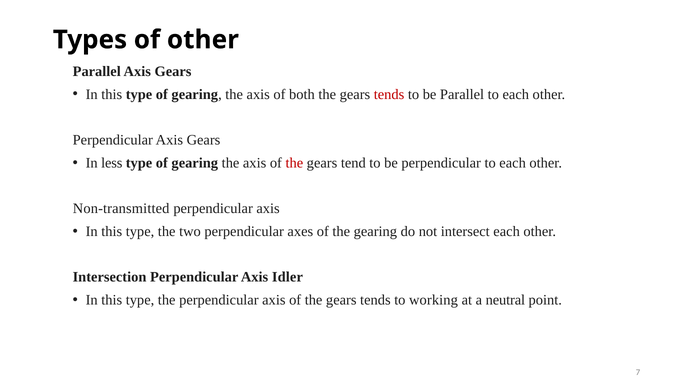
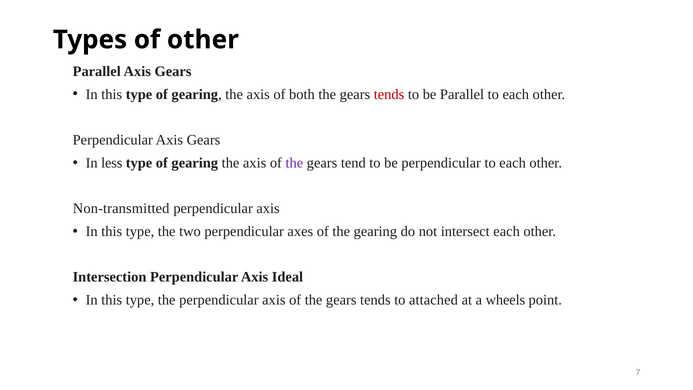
the at (294, 163) colour: red -> purple
Idler: Idler -> Ideal
working: working -> attached
neutral: neutral -> wheels
